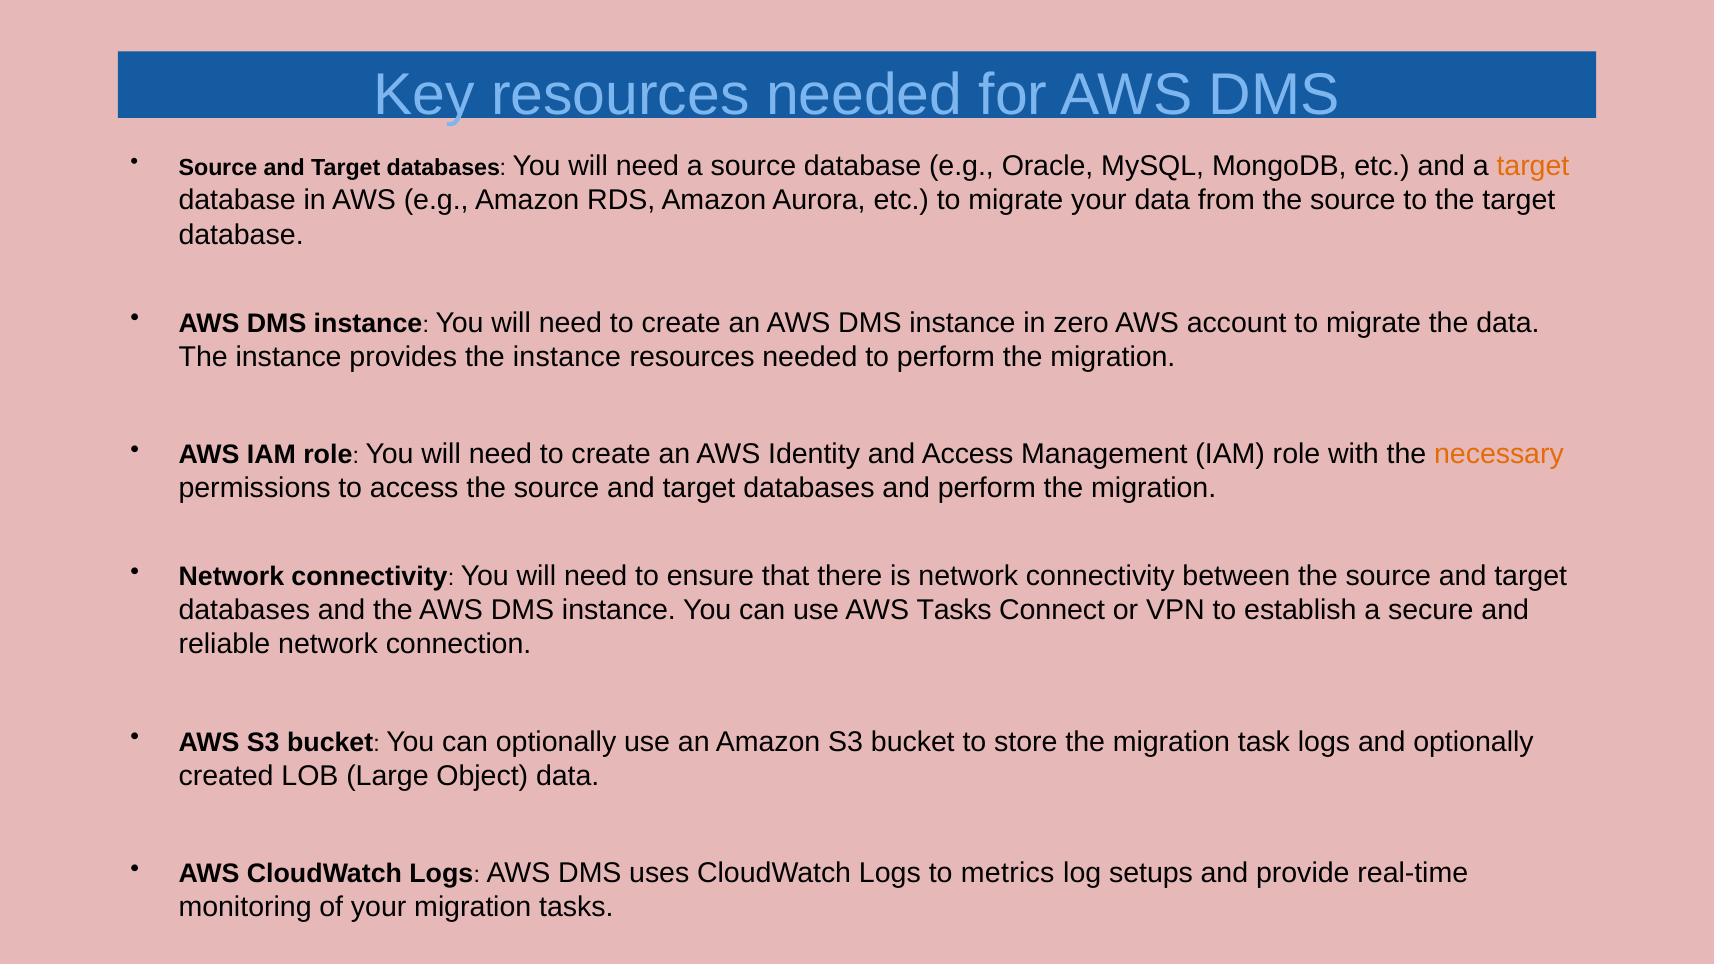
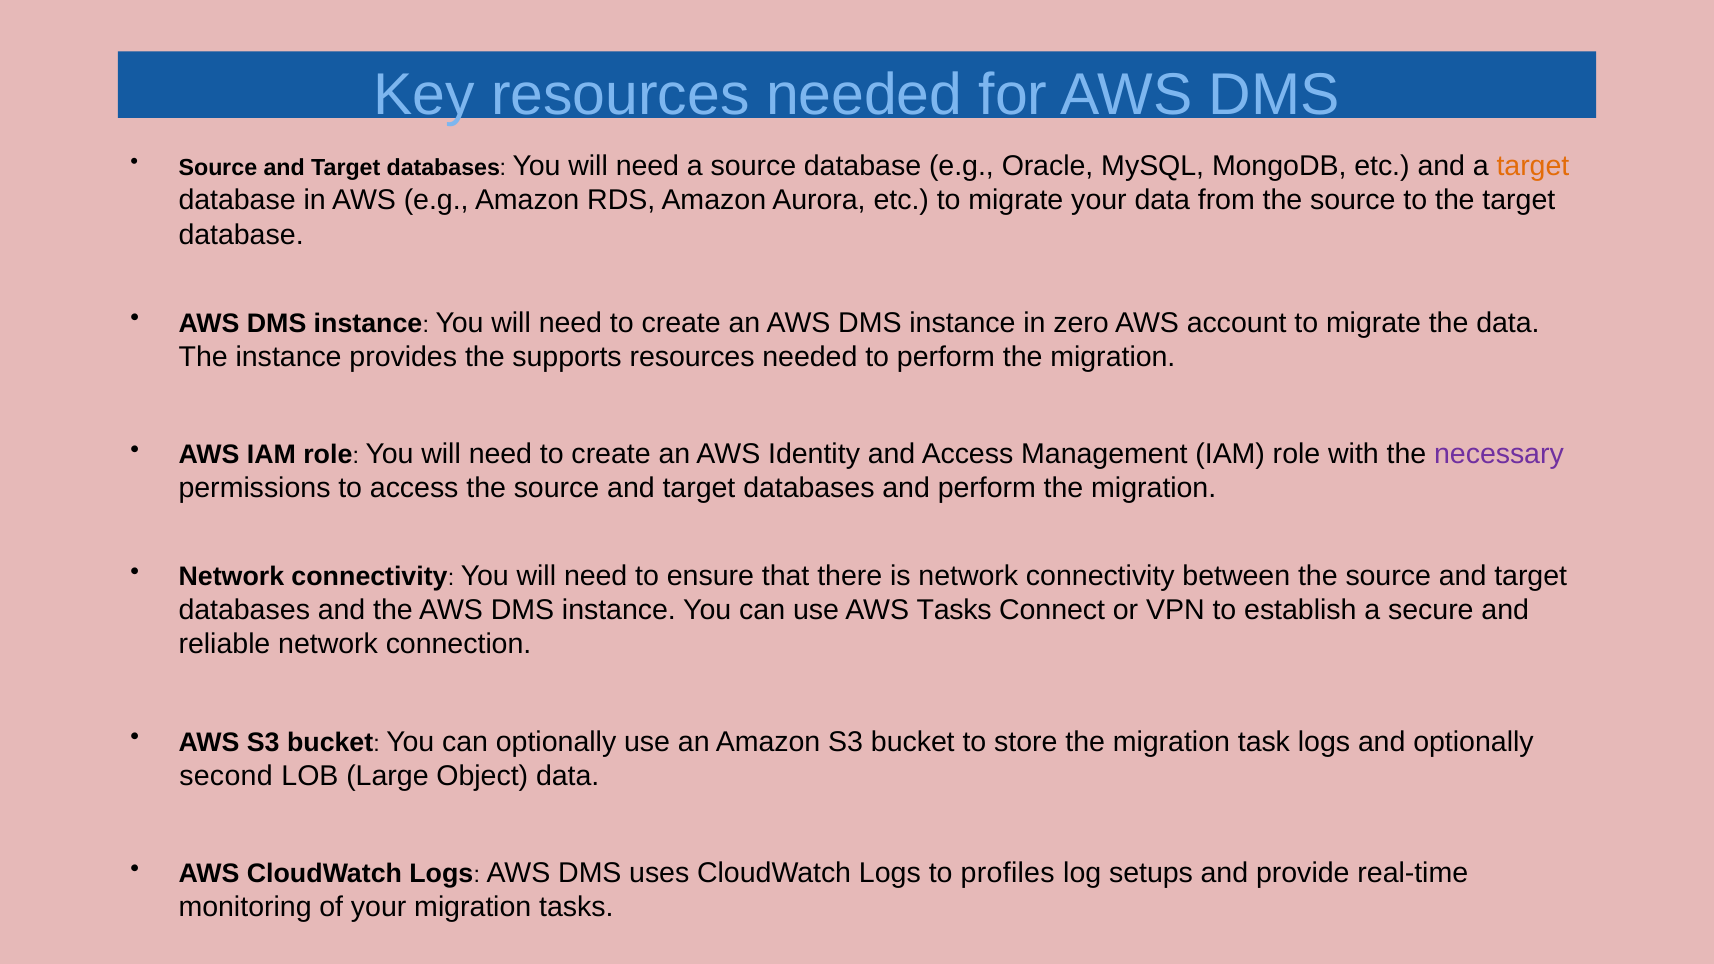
provides the instance: instance -> supports
necessary colour: orange -> purple
created: created -> second
metrics: metrics -> profiles
